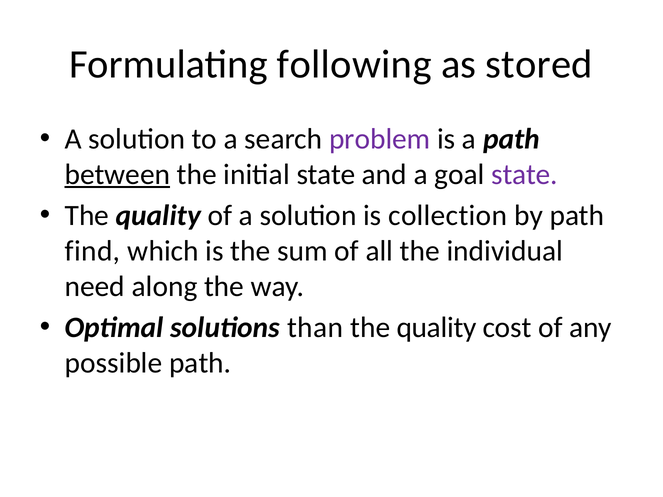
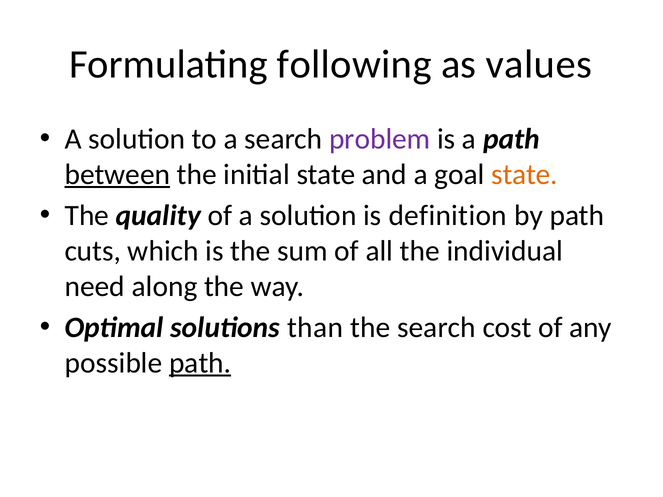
stored: stored -> values
state at (524, 174) colour: purple -> orange
collection: collection -> definition
find: find -> cuts
quality at (437, 328): quality -> search
path at (200, 363) underline: none -> present
